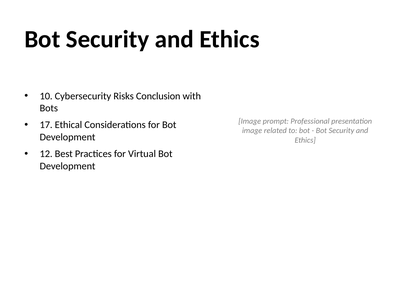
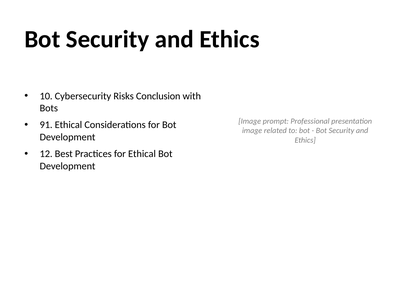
17: 17 -> 91
for Virtual: Virtual -> Ethical
